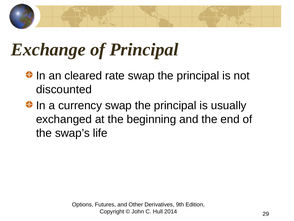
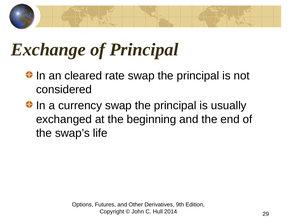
discounted: discounted -> considered
